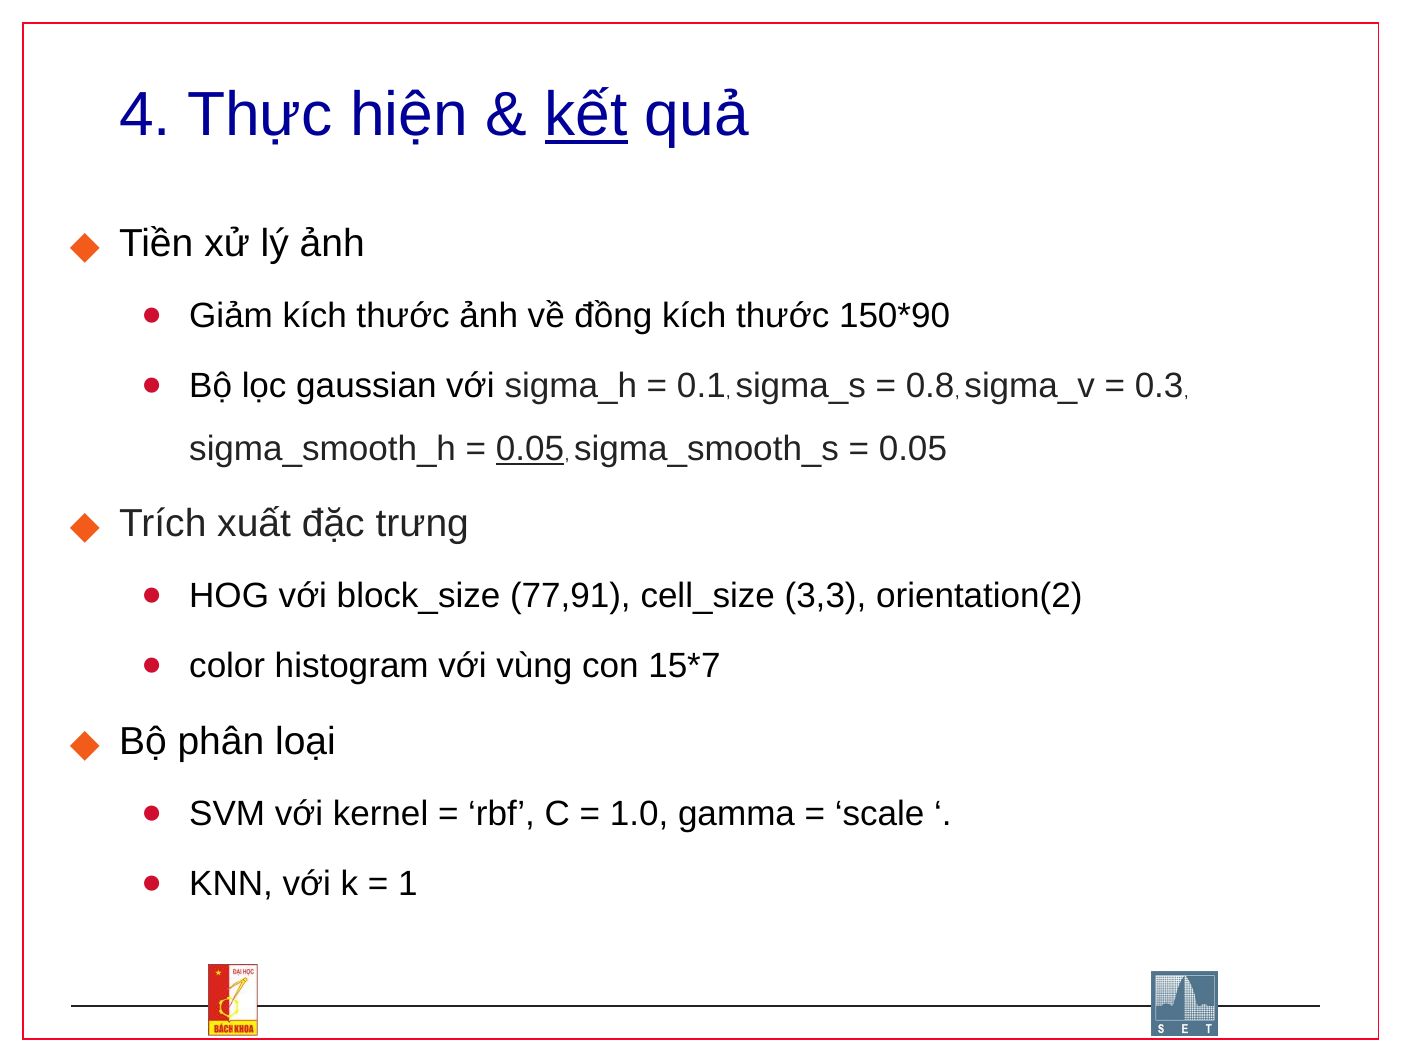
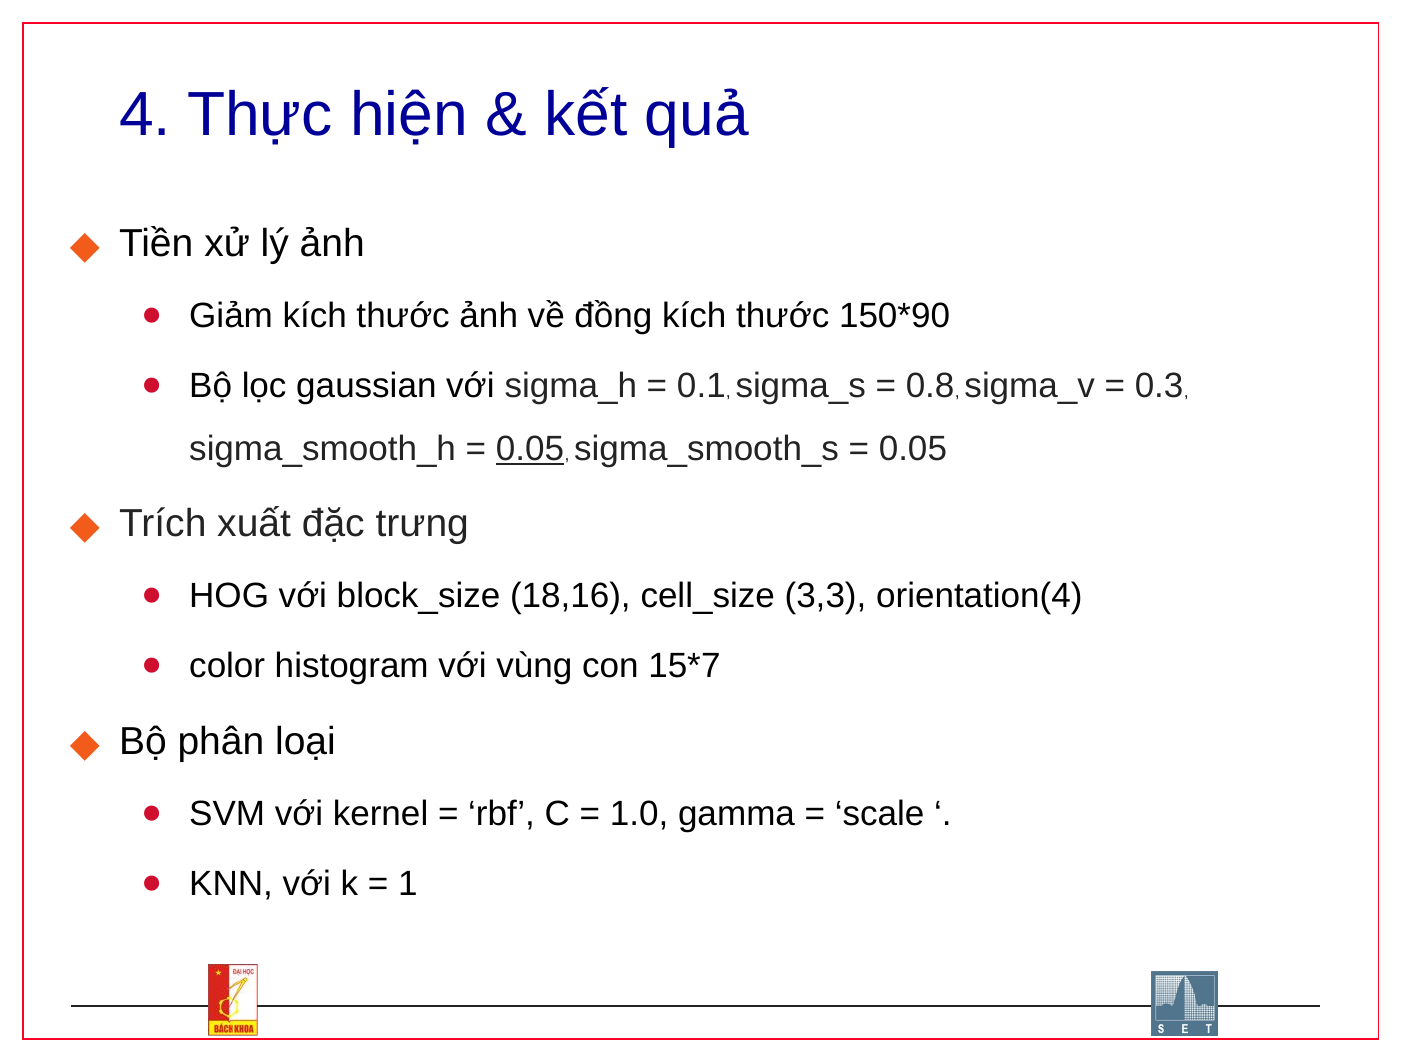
kết underline: present -> none
77,91: 77,91 -> 18,16
orientation(2: orientation(2 -> orientation(4
